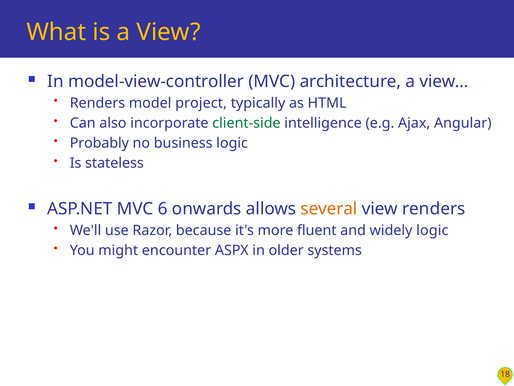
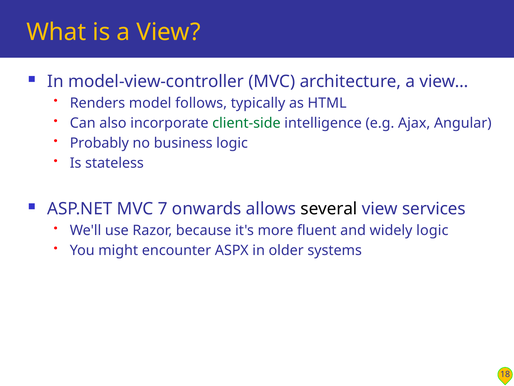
project: project -> follows
6: 6 -> 7
several colour: orange -> black
view renders: renders -> services
